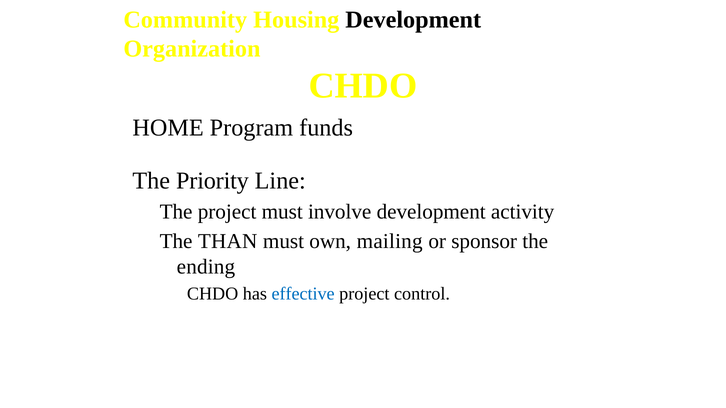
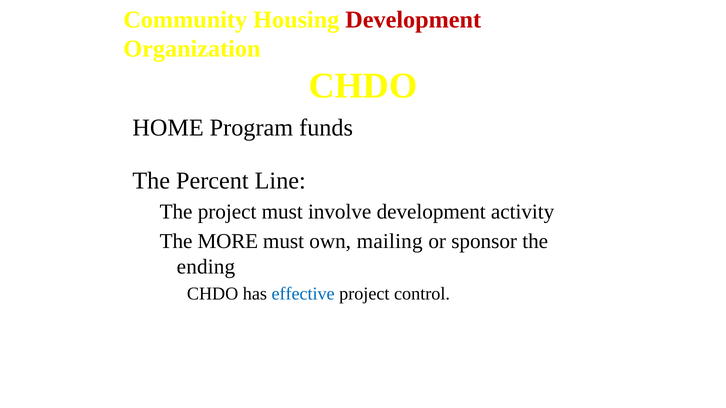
Development at (413, 20) colour: black -> red
Priority: Priority -> Percent
THAN: THAN -> MORE
